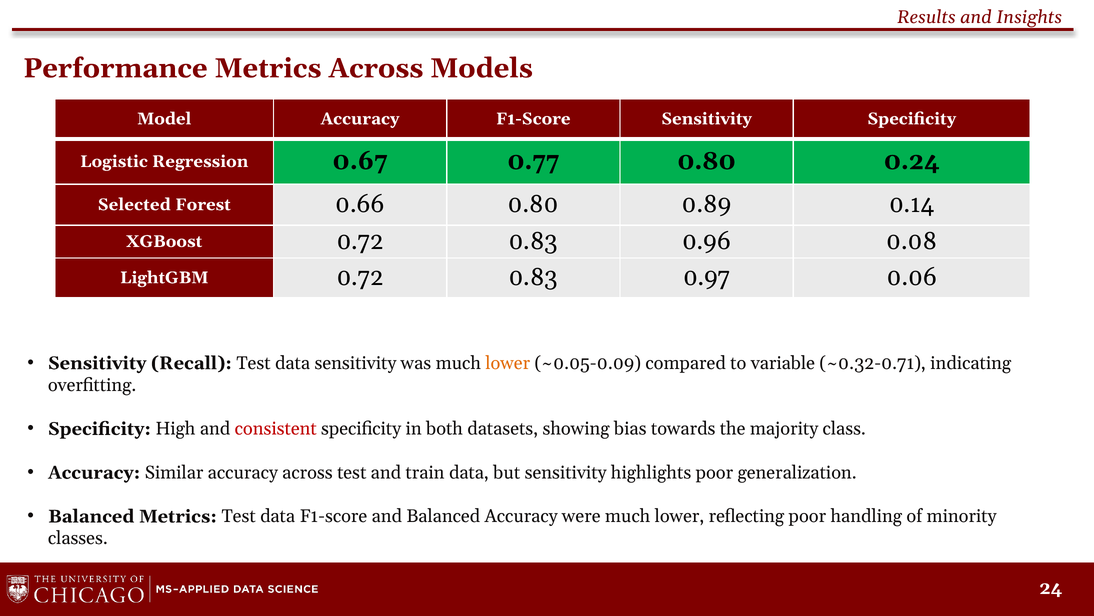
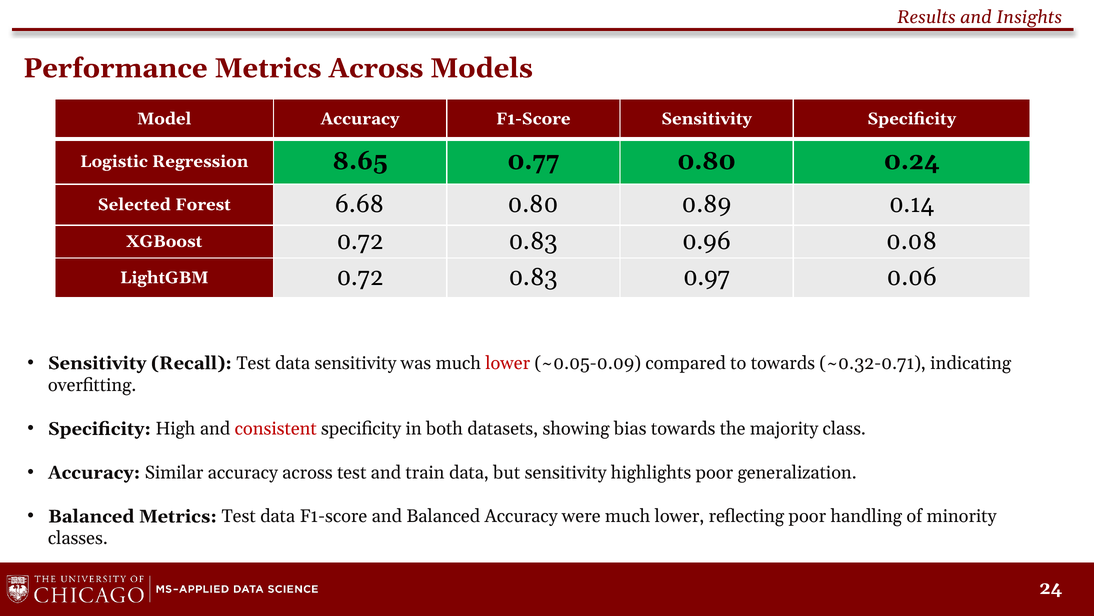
0.67: 0.67 -> 8.65
0.66: 0.66 -> 6.68
lower at (508, 363) colour: orange -> red
to variable: variable -> towards
